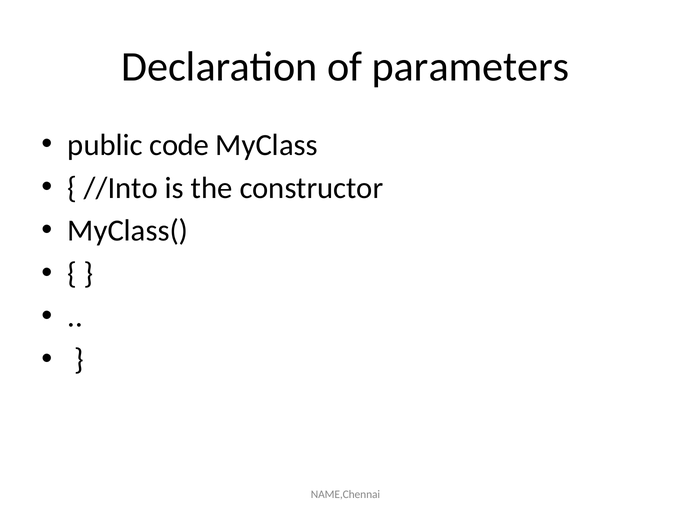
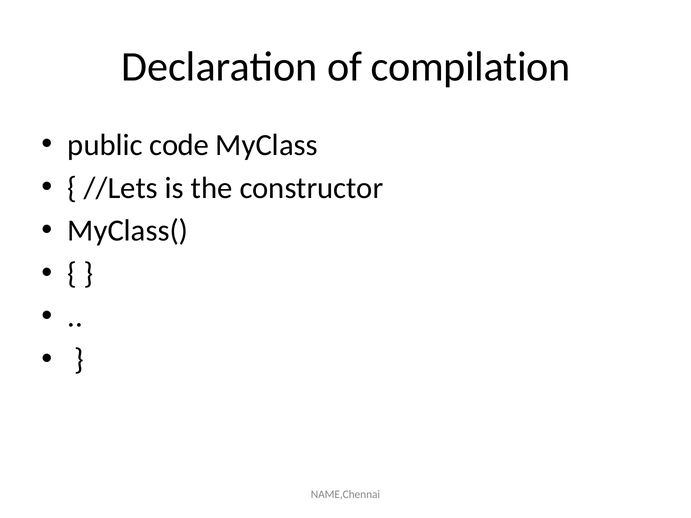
parameters: parameters -> compilation
//Into: //Into -> //Lets
